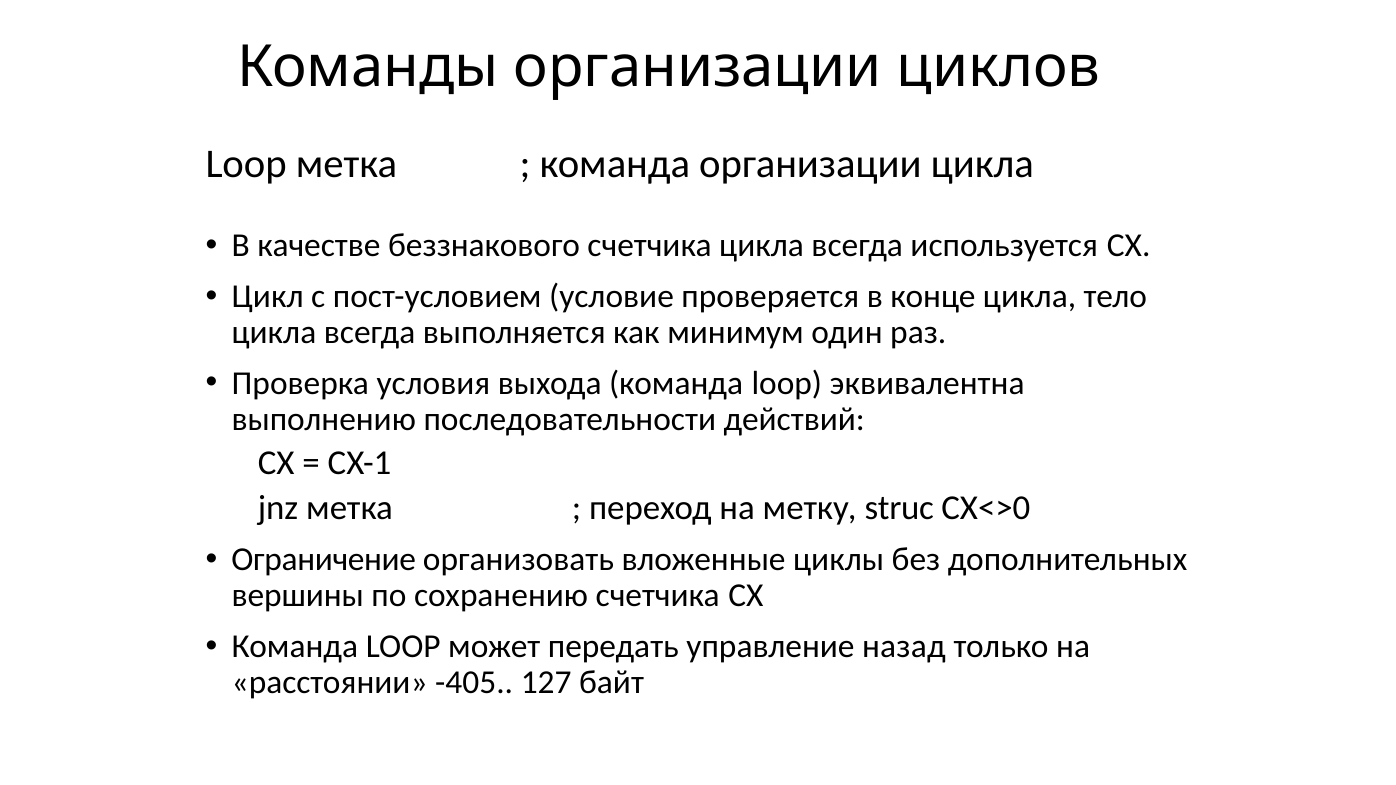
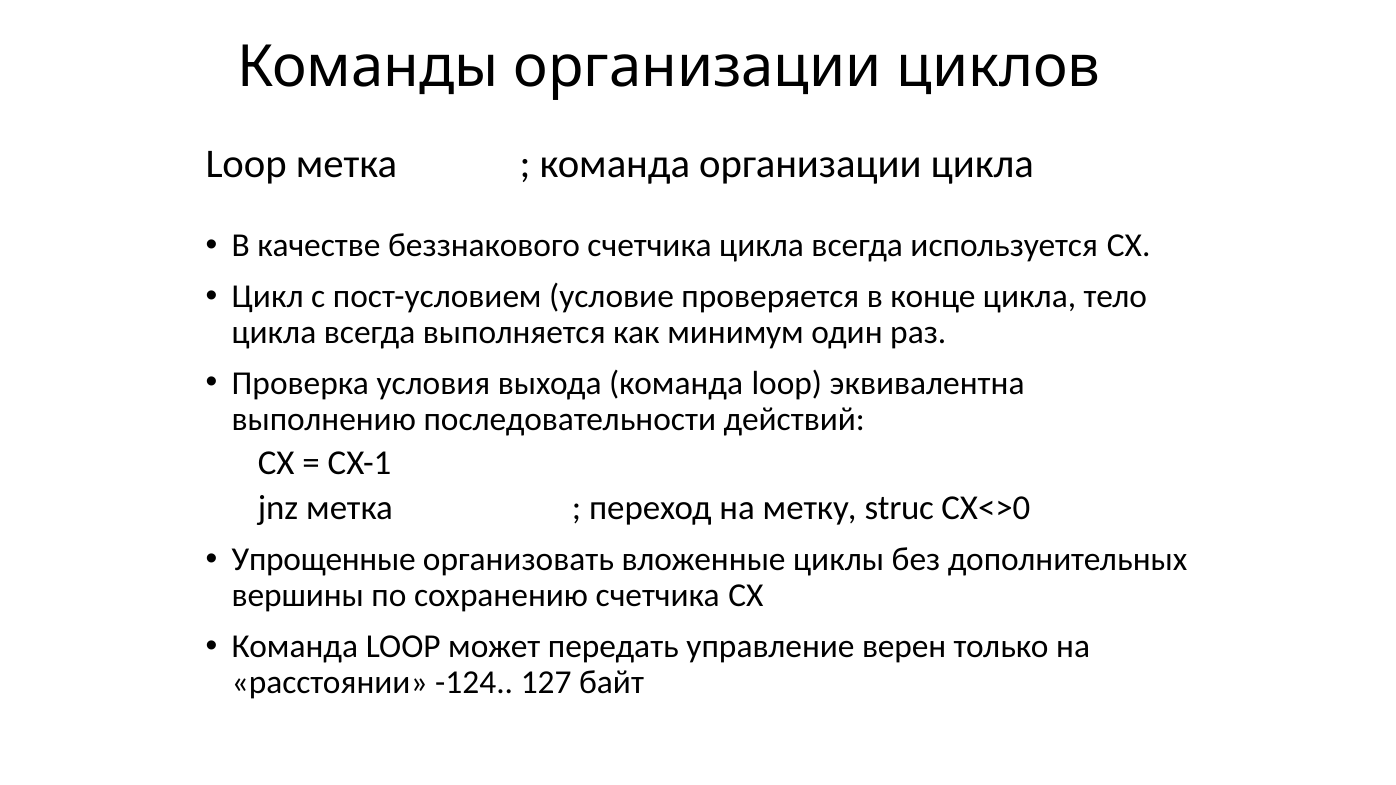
Ограничение: Ограничение -> Упрощенные
назад: назад -> верен
-405: -405 -> -124
